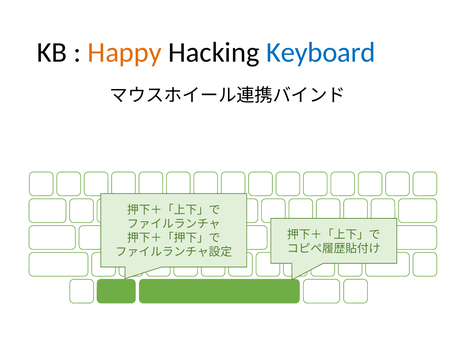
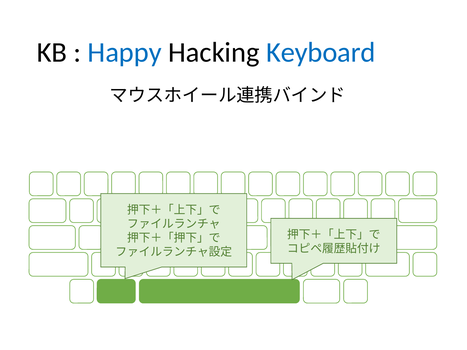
Happy colour: orange -> blue
